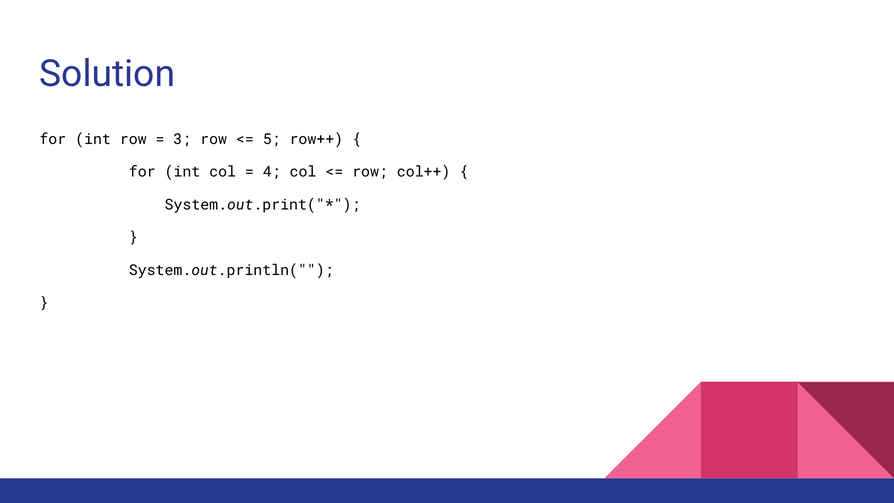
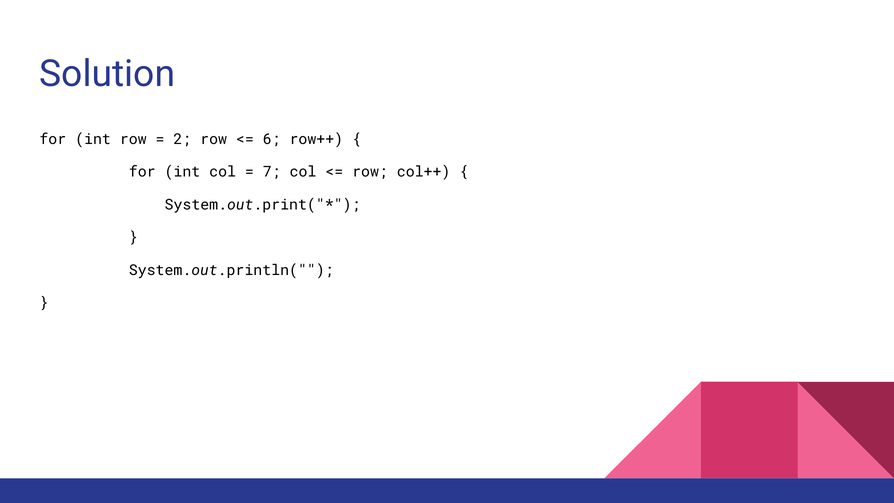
3: 3 -> 2
5: 5 -> 6
4: 4 -> 7
